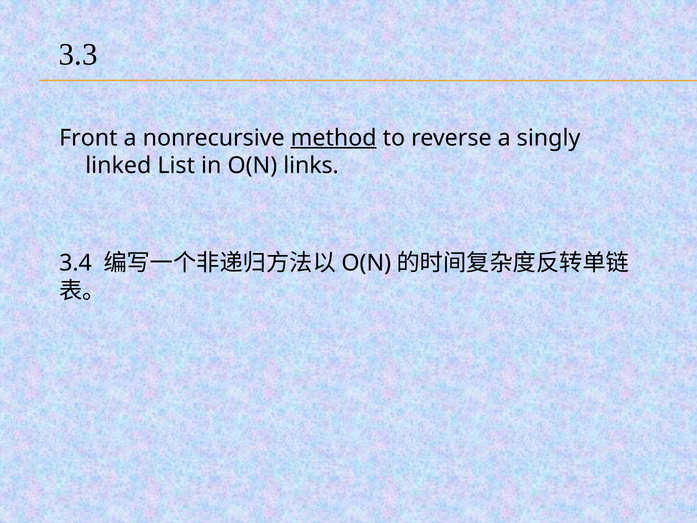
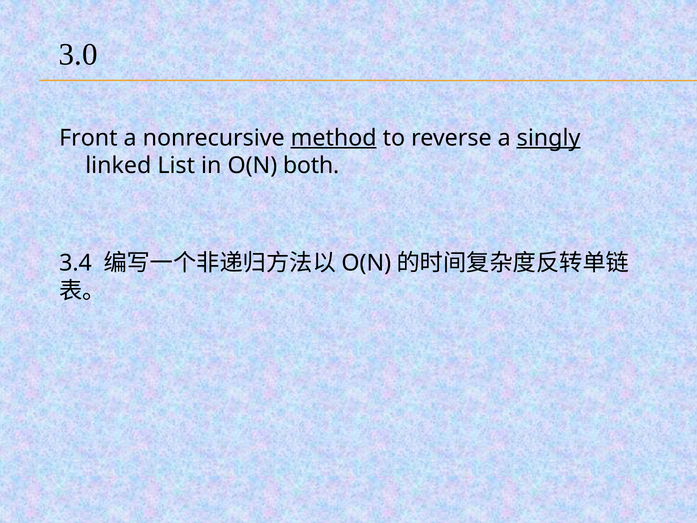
3.3: 3.3 -> 3.0
singly underline: none -> present
links: links -> both
